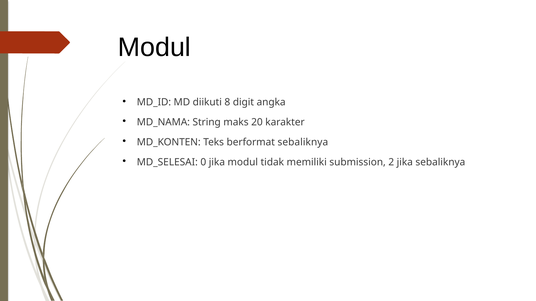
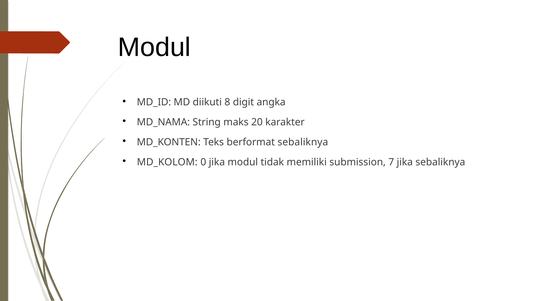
MD_SELESAI: MD_SELESAI -> MD_KOLOM
2: 2 -> 7
